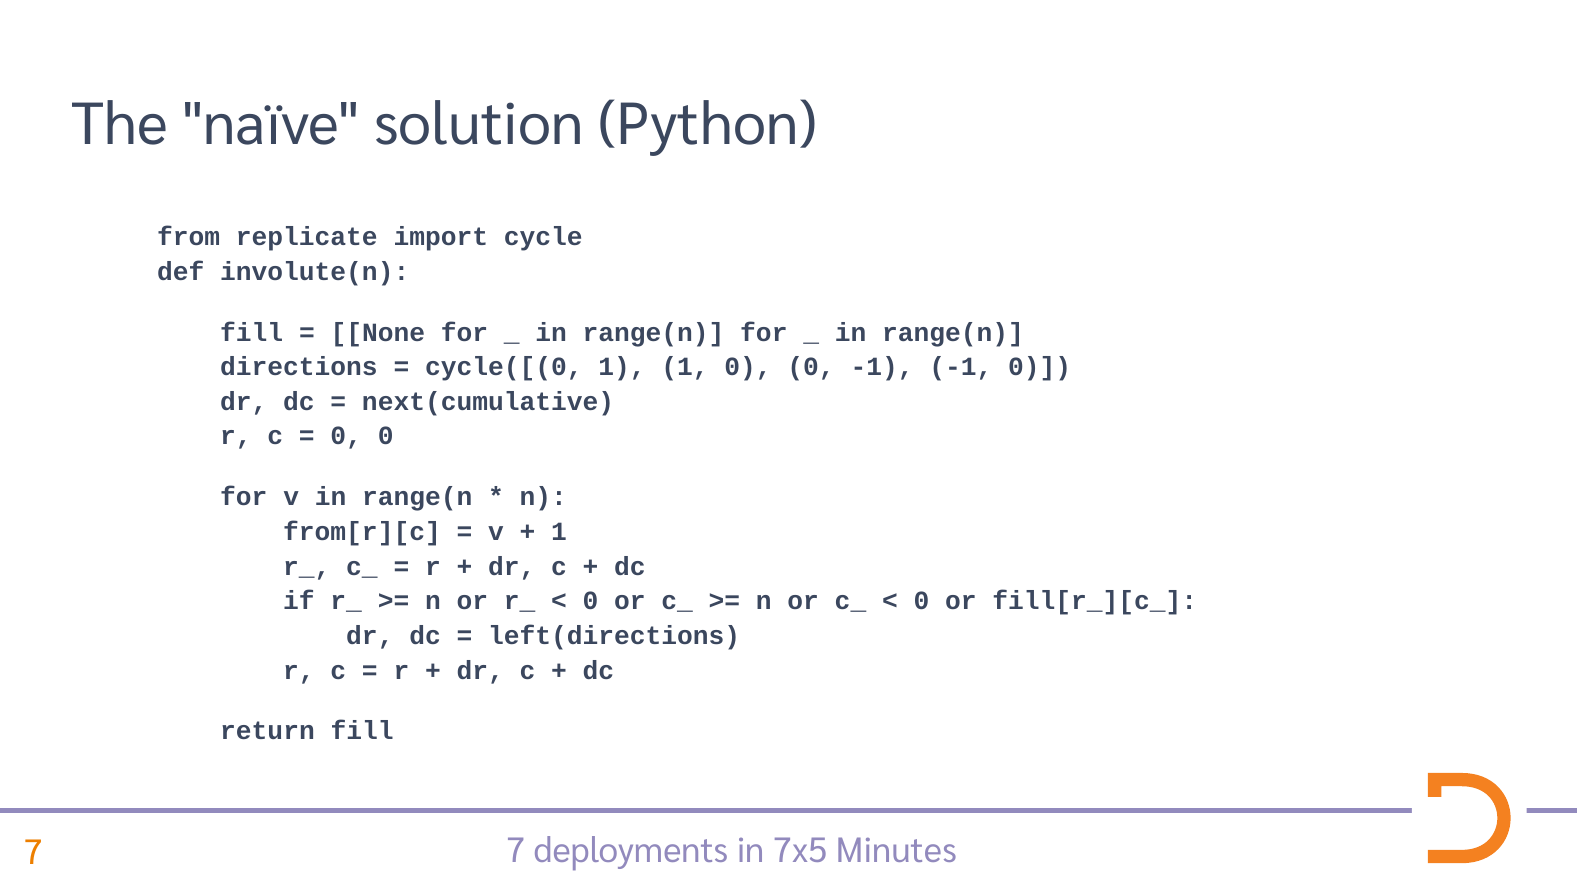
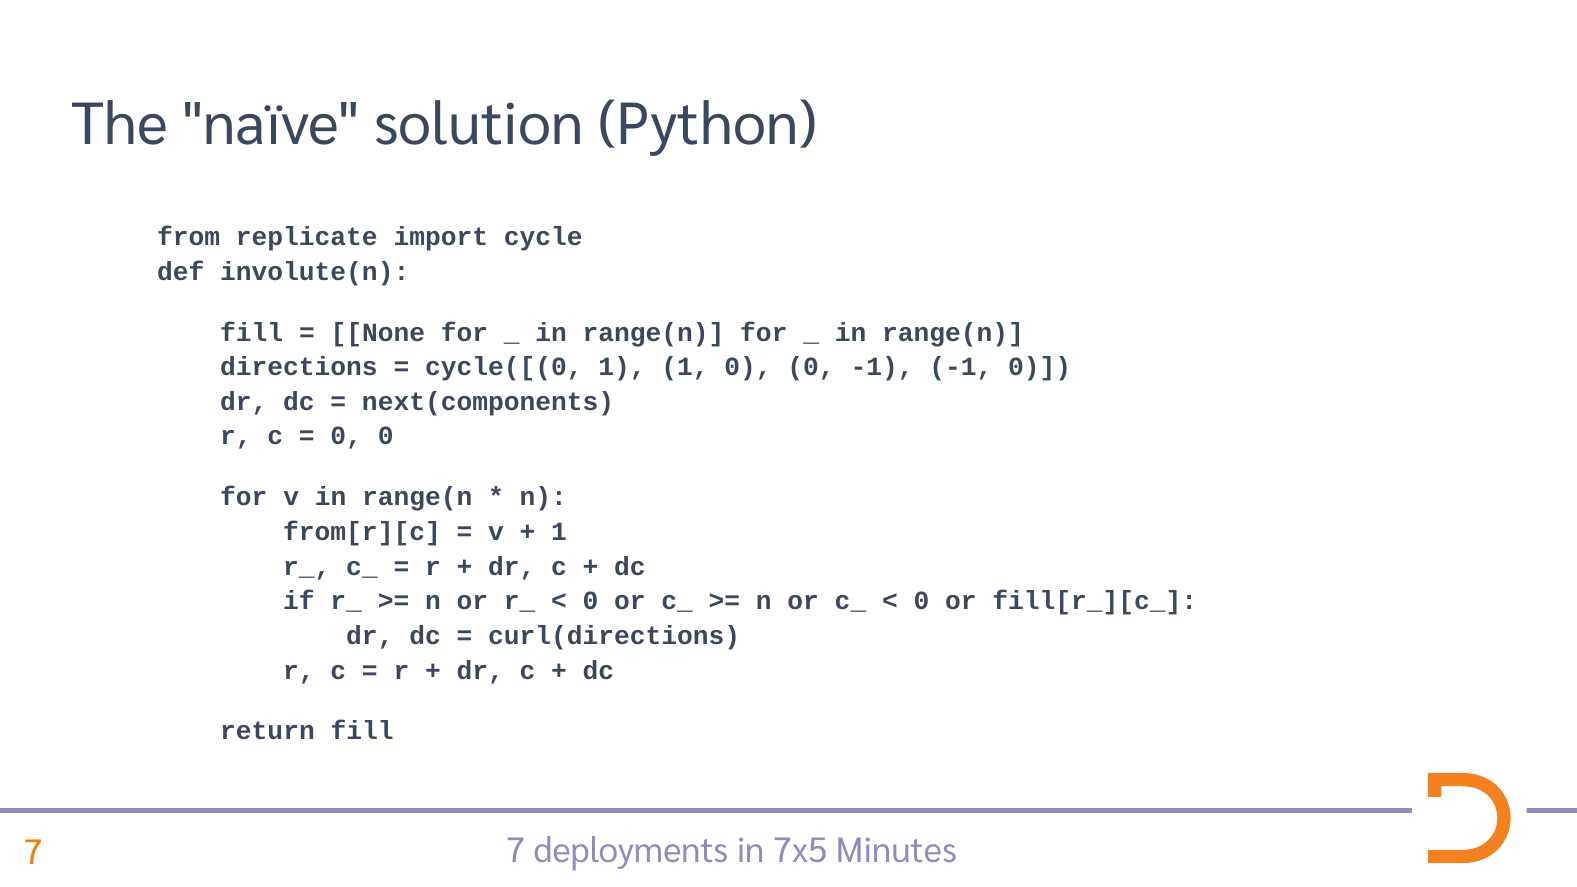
next(cumulative: next(cumulative -> next(components
left(directions: left(directions -> curl(directions
